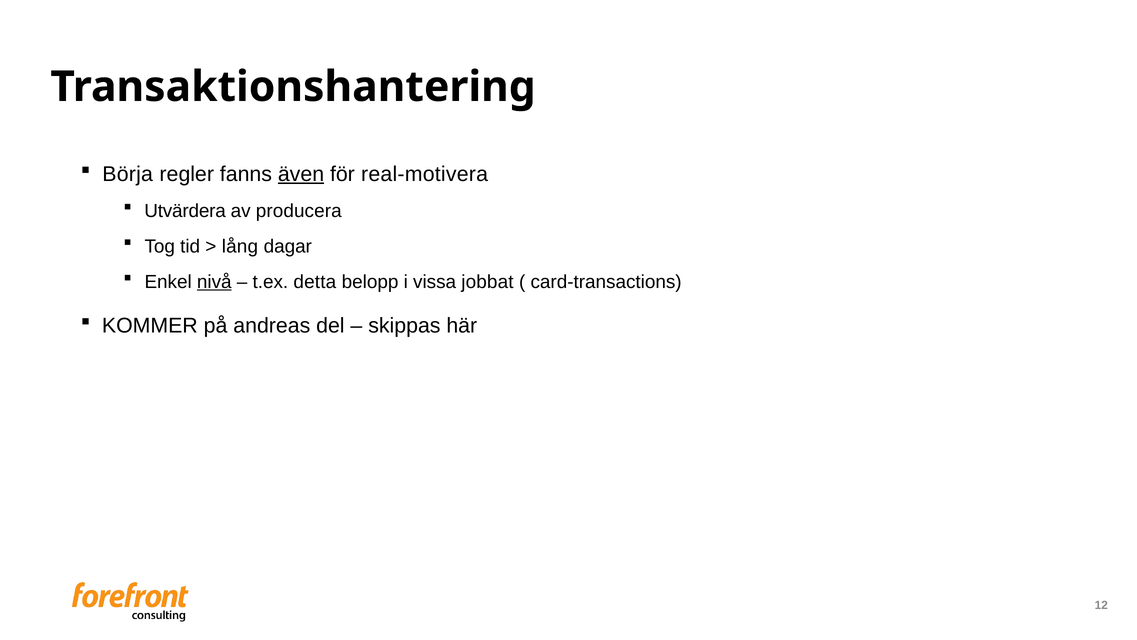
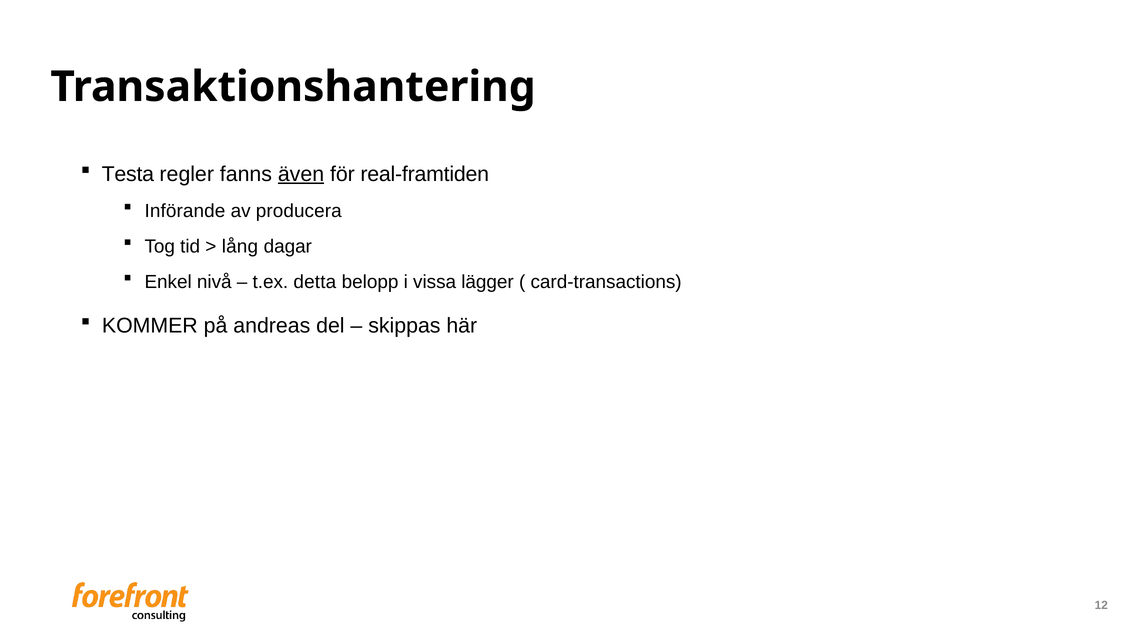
Börja: Börja -> Testa
real-motivera: real-motivera -> real-framtiden
Utvärdera: Utvärdera -> Införande
nivå underline: present -> none
jobbat: jobbat -> lägger
